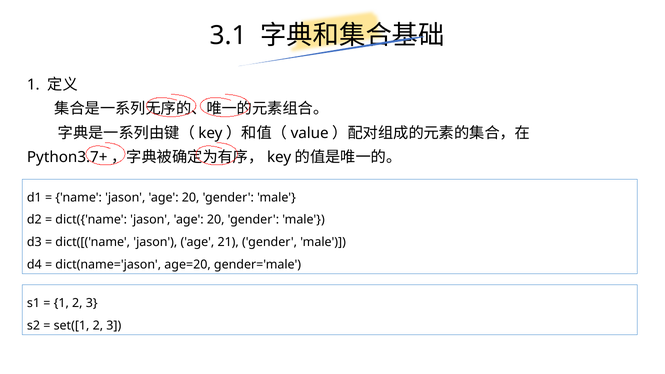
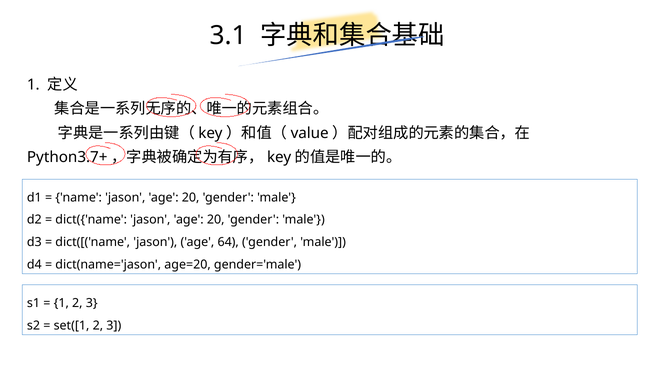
21: 21 -> 64
